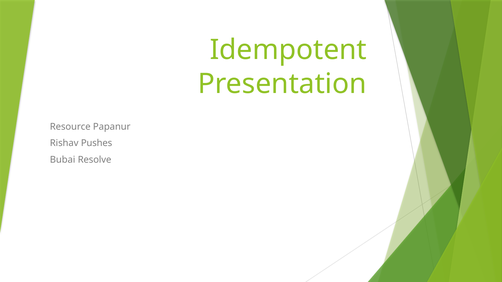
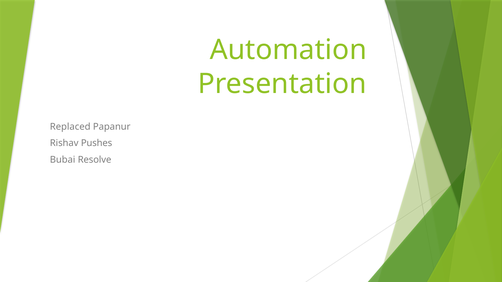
Idempotent: Idempotent -> Automation
Resource: Resource -> Replaced
